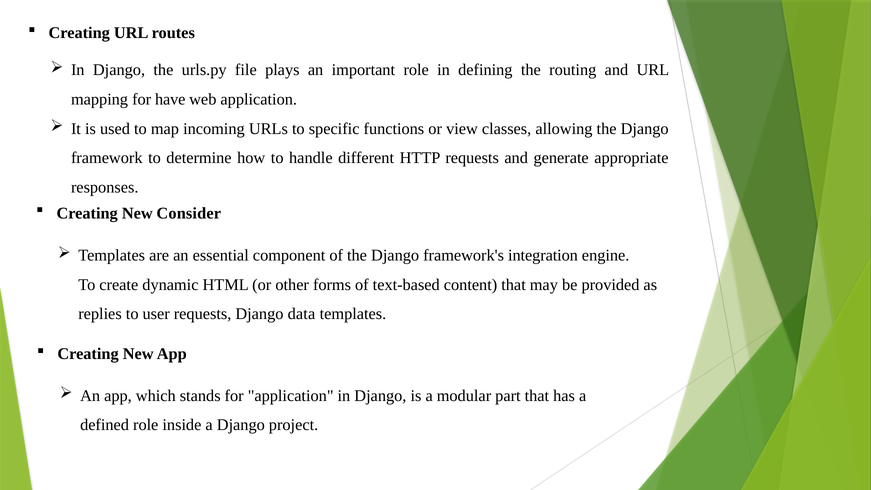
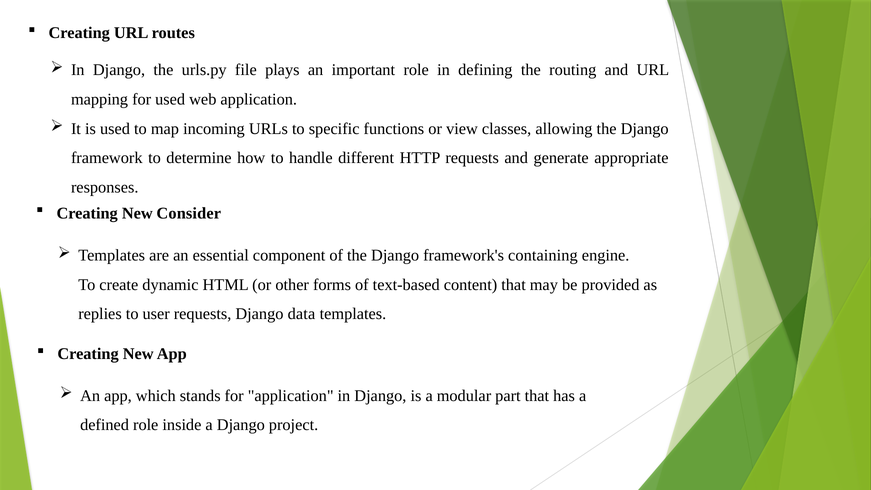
for have: have -> used
integration: integration -> containing
